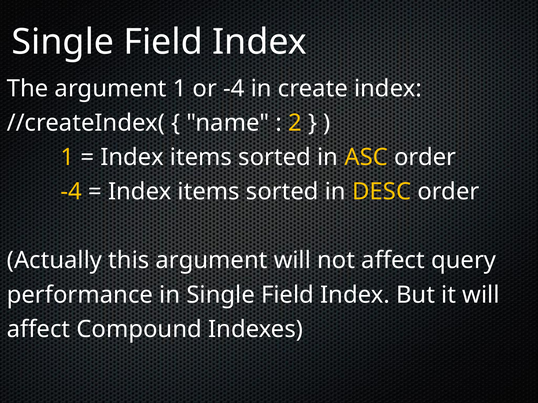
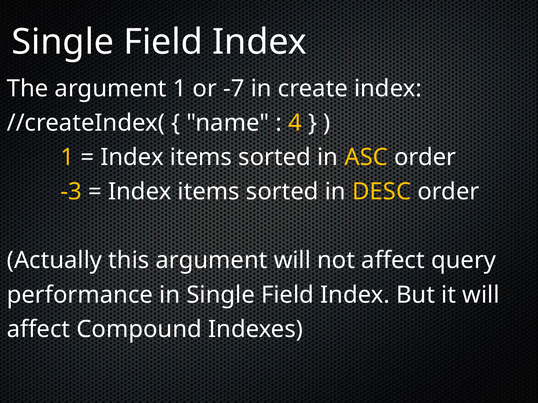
or -4: -4 -> -7
2: 2 -> 4
-4 at (71, 192): -4 -> -3
